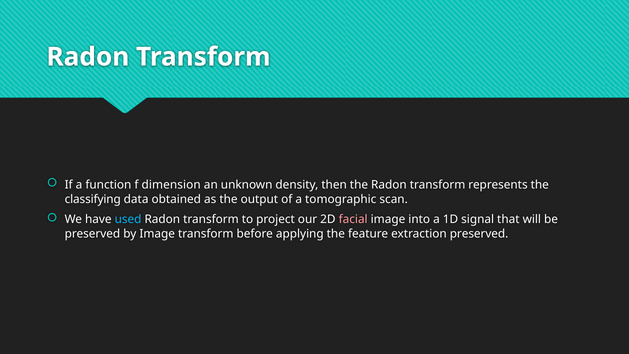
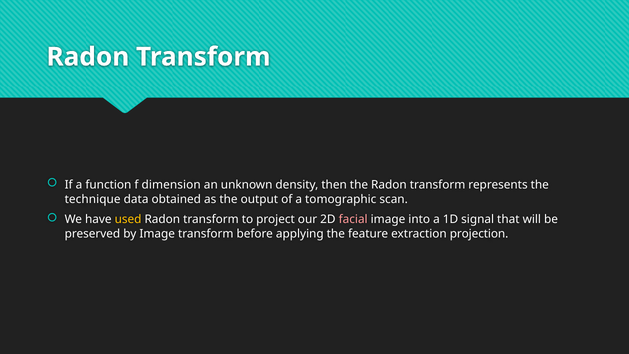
classifying: classifying -> technique
used colour: light blue -> yellow
extraction preserved: preserved -> projection
